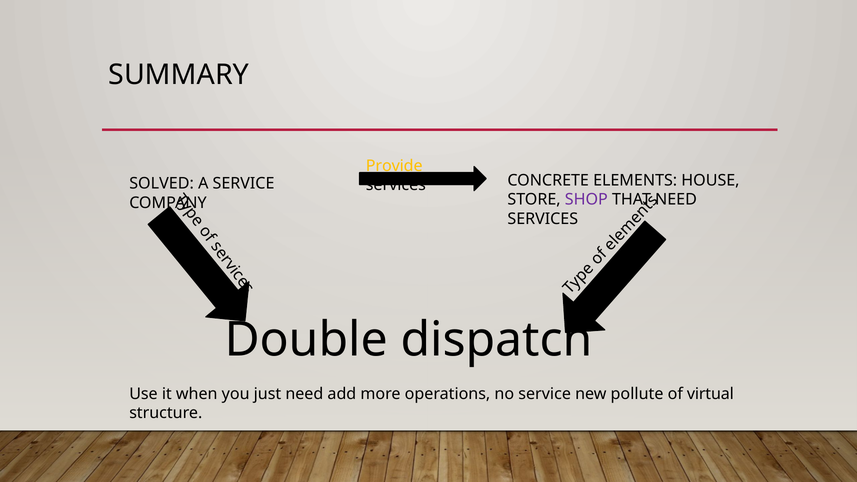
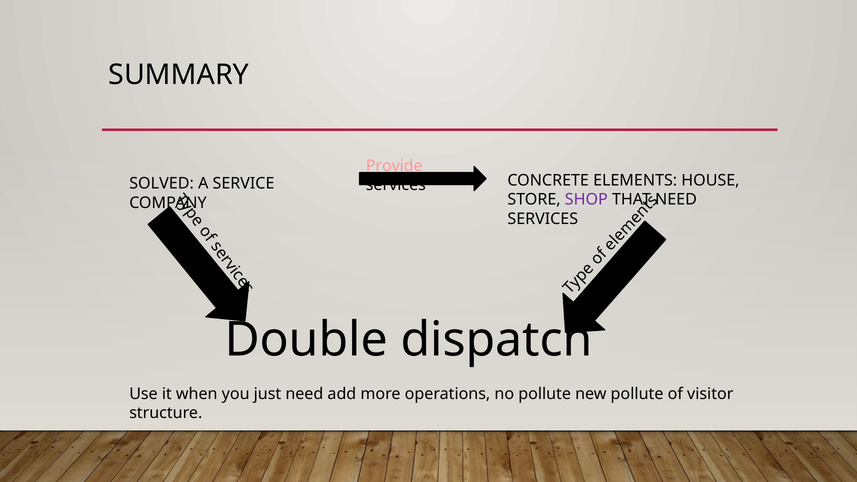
Provide colour: yellow -> pink
no service: service -> pollute
virtual: virtual -> visitor
